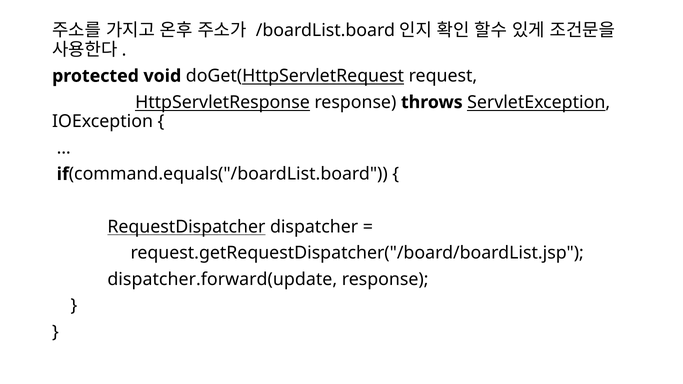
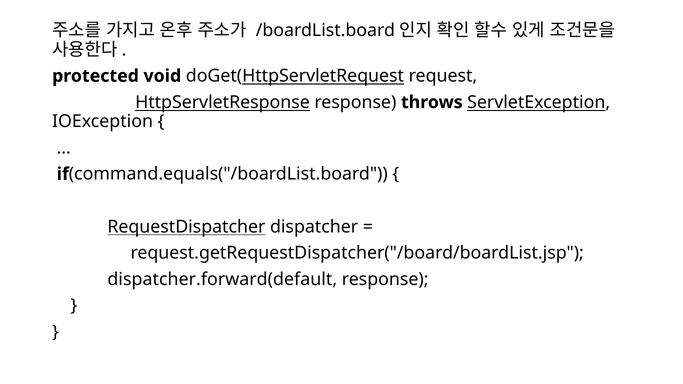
dispatcher.forward(update: dispatcher.forward(update -> dispatcher.forward(default
